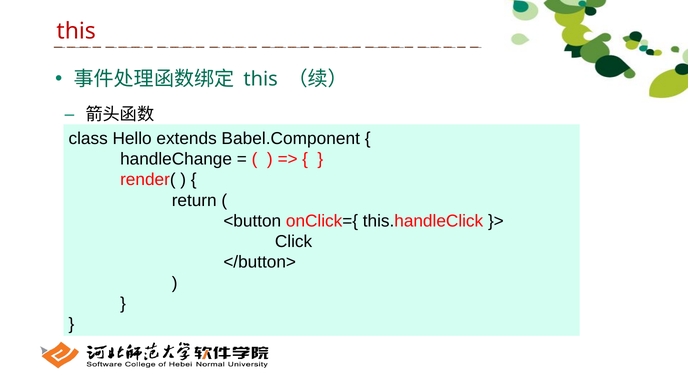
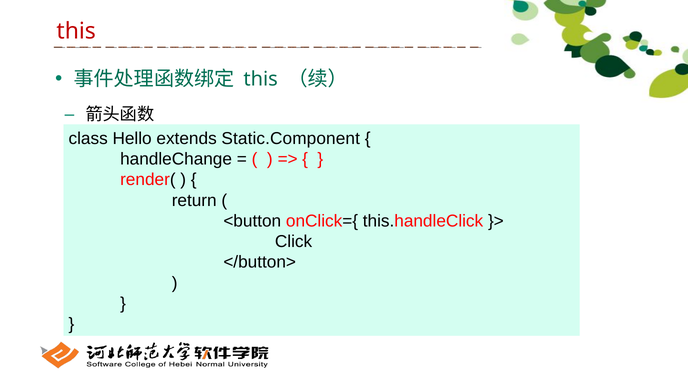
Babel.Component: Babel.Component -> Static.Component
